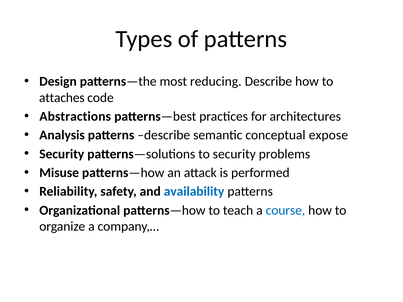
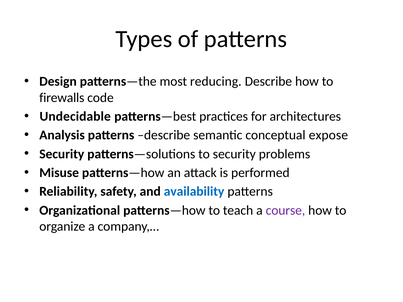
attaches: attaches -> firewalls
Abstractions: Abstractions -> Undecidable
course colour: blue -> purple
